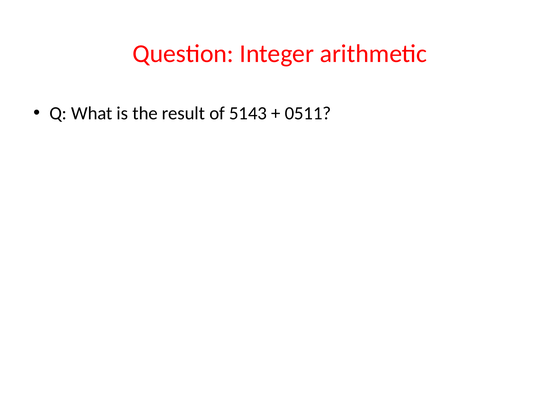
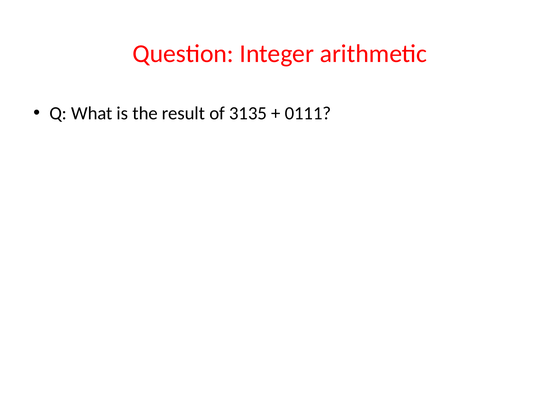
5143: 5143 -> 3135
0511: 0511 -> 0111
